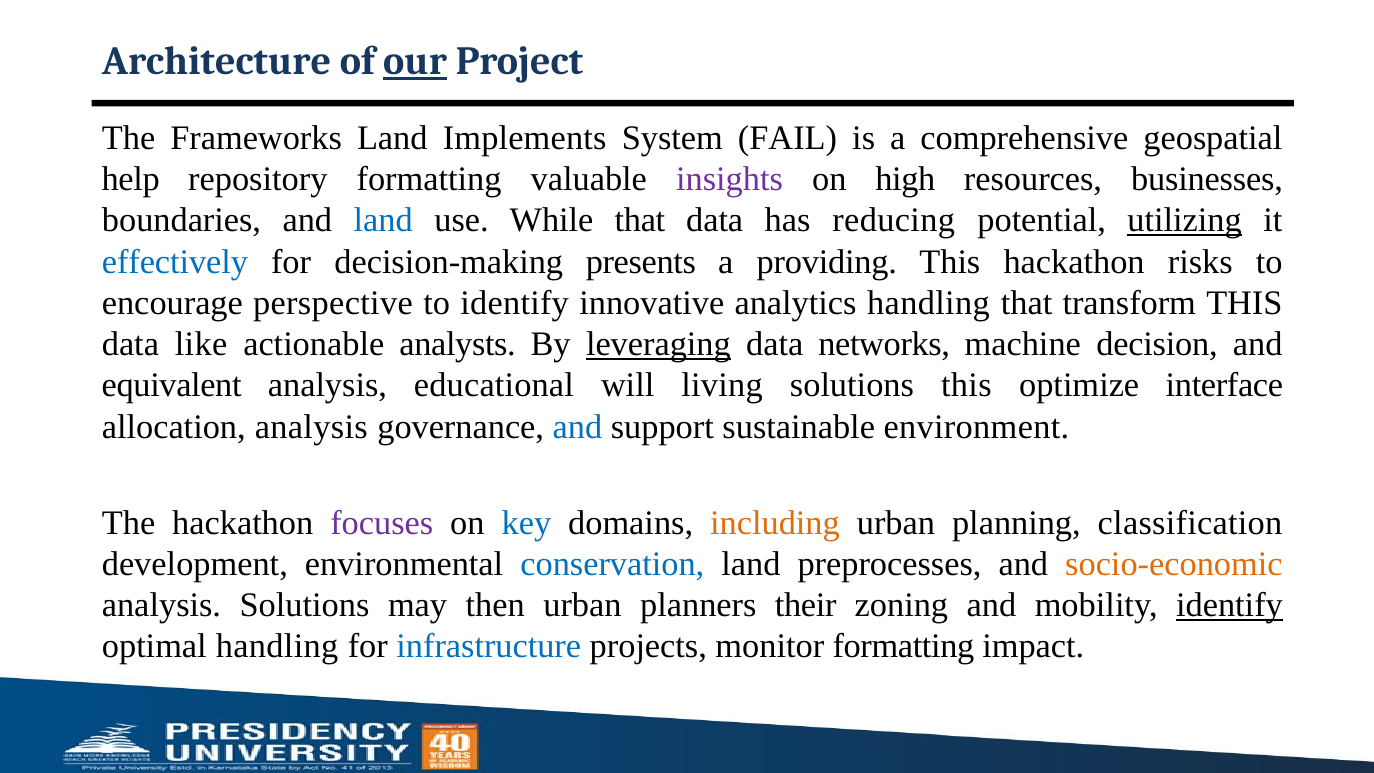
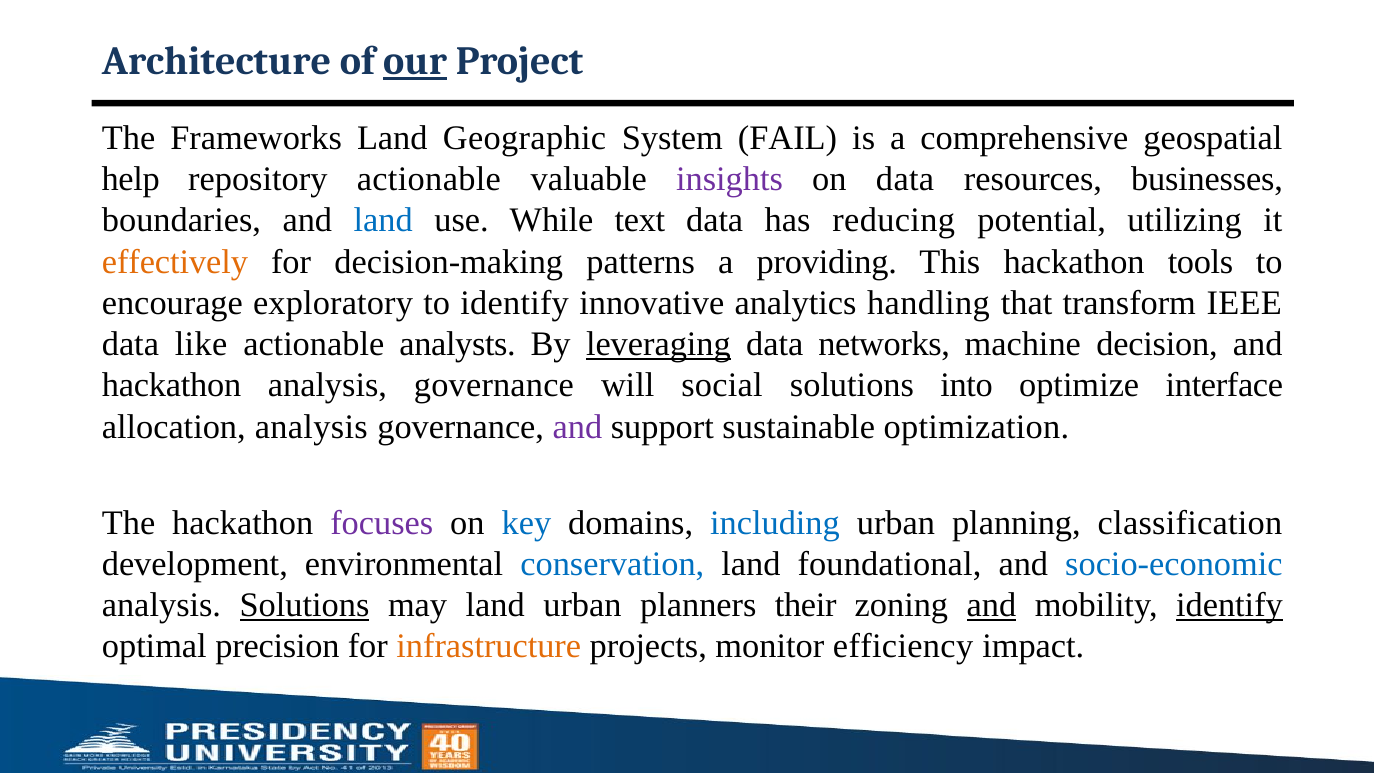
Implements: Implements -> Geographic
repository formatting: formatting -> actionable
on high: high -> data
While that: that -> text
utilizing underline: present -> none
effectively colour: blue -> orange
presents: presents -> patterns
risks: risks -> tools
perspective: perspective -> exploratory
transform THIS: THIS -> IEEE
equivalent at (172, 385): equivalent -> hackathon
educational at (494, 385): educational -> governance
living: living -> social
solutions this: this -> into
and at (577, 427) colour: blue -> purple
environment: environment -> optimization
including colour: orange -> blue
preprocesses: preprocesses -> foundational
socio-economic colour: orange -> blue
Solutions at (305, 605) underline: none -> present
may then: then -> land
and at (992, 605) underline: none -> present
optimal handling: handling -> precision
infrastructure colour: blue -> orange
monitor formatting: formatting -> efficiency
